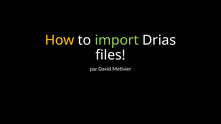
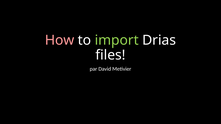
How colour: yellow -> pink
